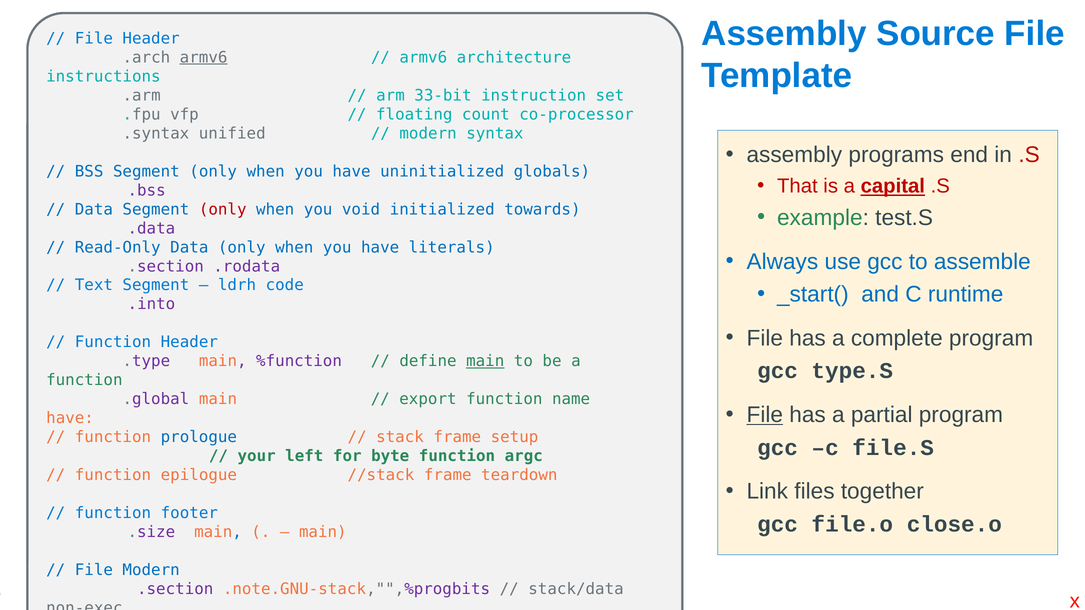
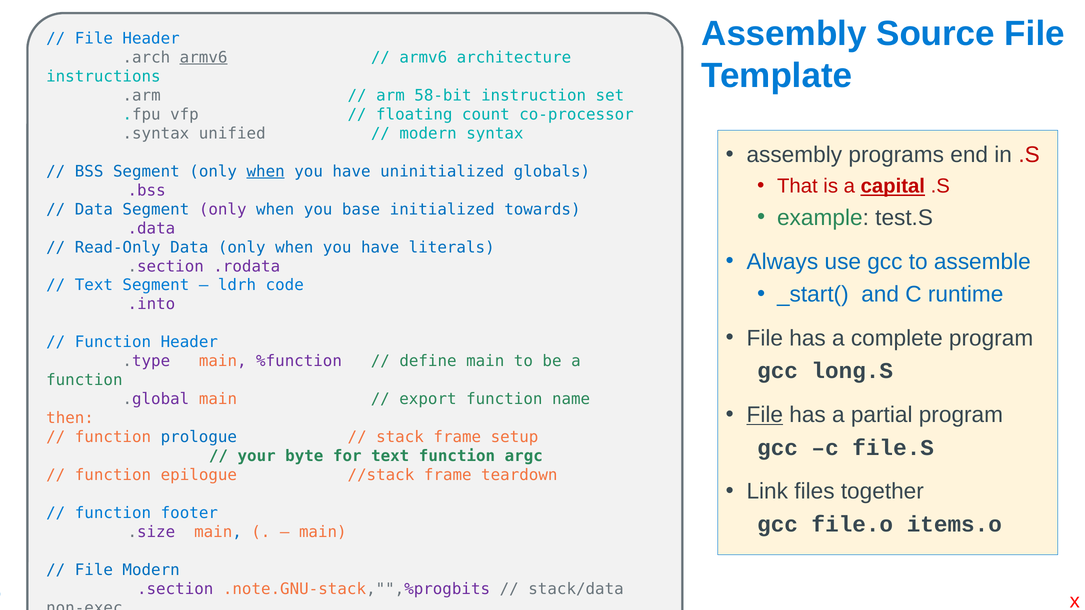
33-bit: 33-bit -> 58-bit
when at (266, 171) underline: none -> present
only at (223, 209) colour: red -> purple
void: void -> base
main at (485, 361) underline: present -> none
type.S: type.S -> long.S
have at (70, 418): have -> then
left: left -> byte
for byte: byte -> text
close.o: close.o -> items.o
